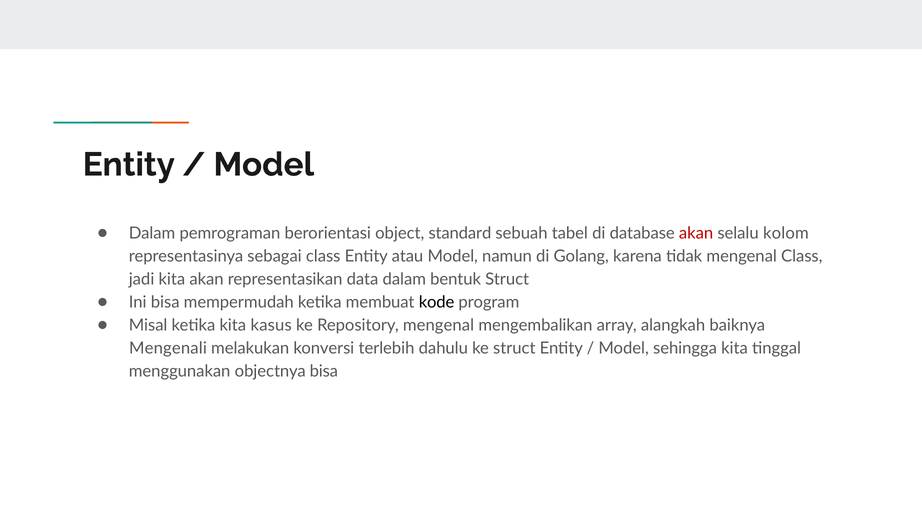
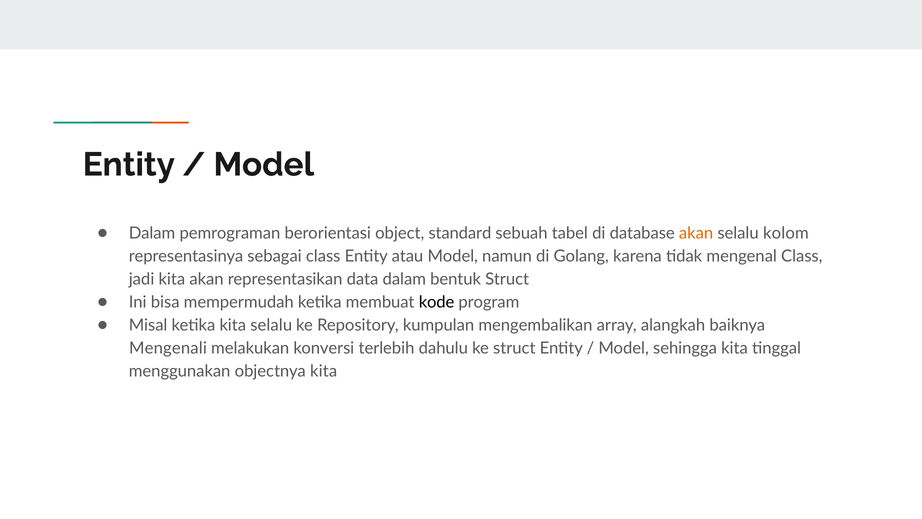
akan at (696, 233) colour: red -> orange
kita kasus: kasus -> selalu
Repository mengenal: mengenal -> kumpulan
objectnya bisa: bisa -> kita
